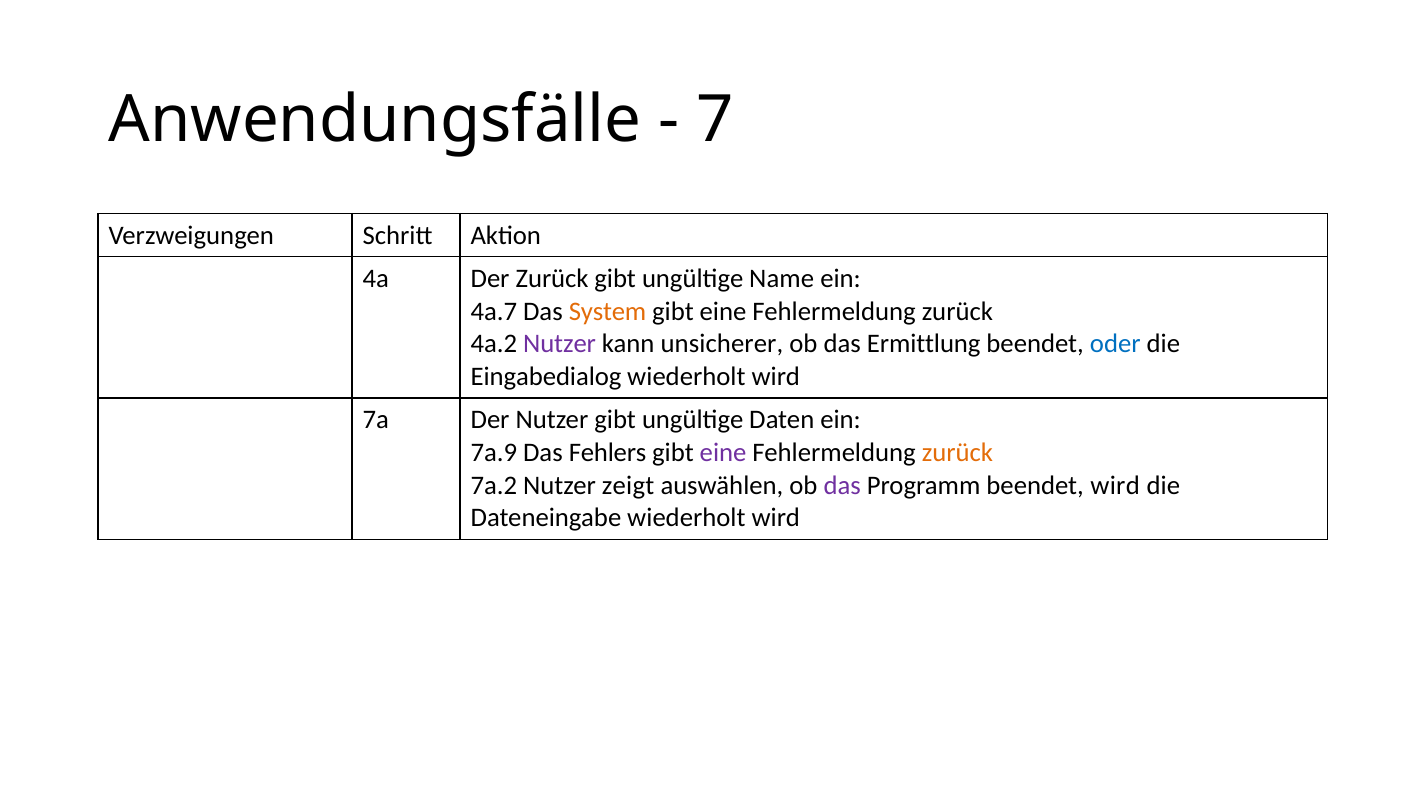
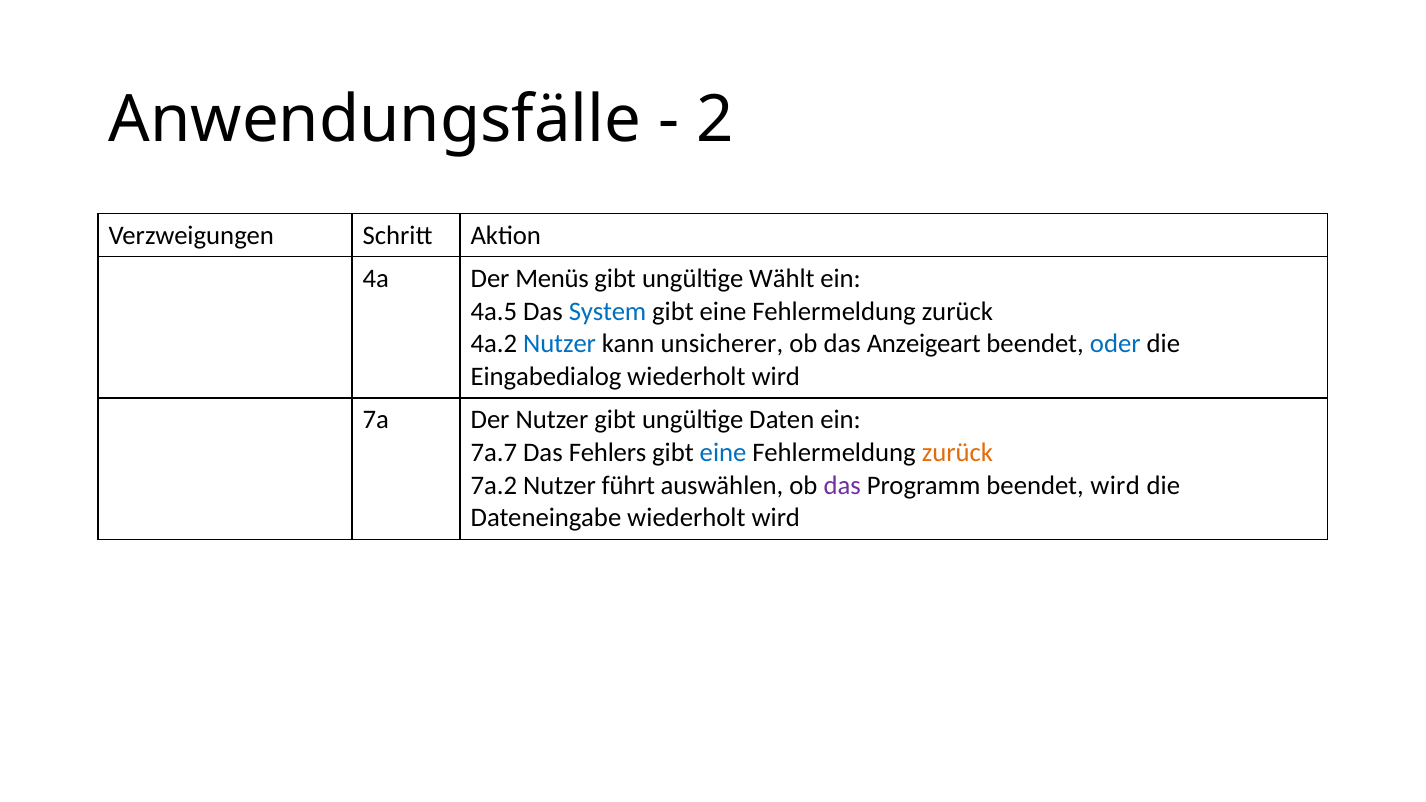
7: 7 -> 2
Der Zurück: Zurück -> Menüs
Name: Name -> Wählt
4a.7: 4a.7 -> 4a.5
System colour: orange -> blue
Nutzer at (560, 344) colour: purple -> blue
Ermittlung: Ermittlung -> Anzeigeart
7a.9: 7a.9 -> 7a.7
eine at (723, 453) colour: purple -> blue
zeigt: zeigt -> führt
